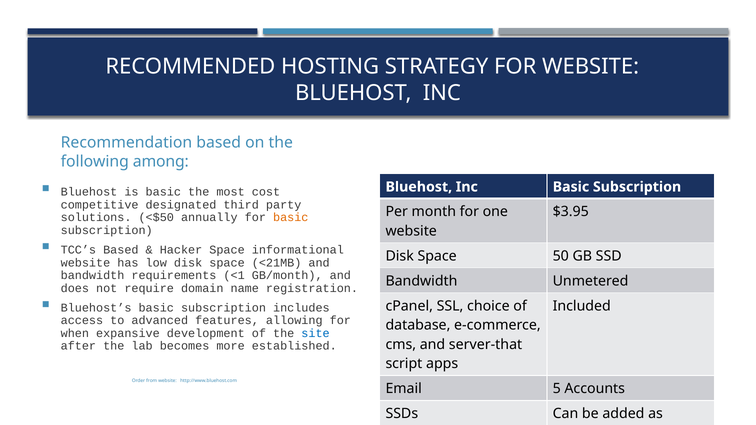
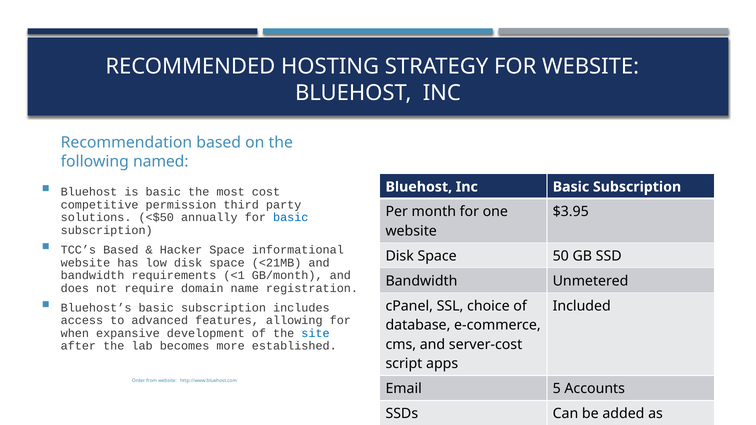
among: among -> named
designated: designated -> permission
basic at (291, 218) colour: orange -> blue
server-that: server-that -> server-cost
